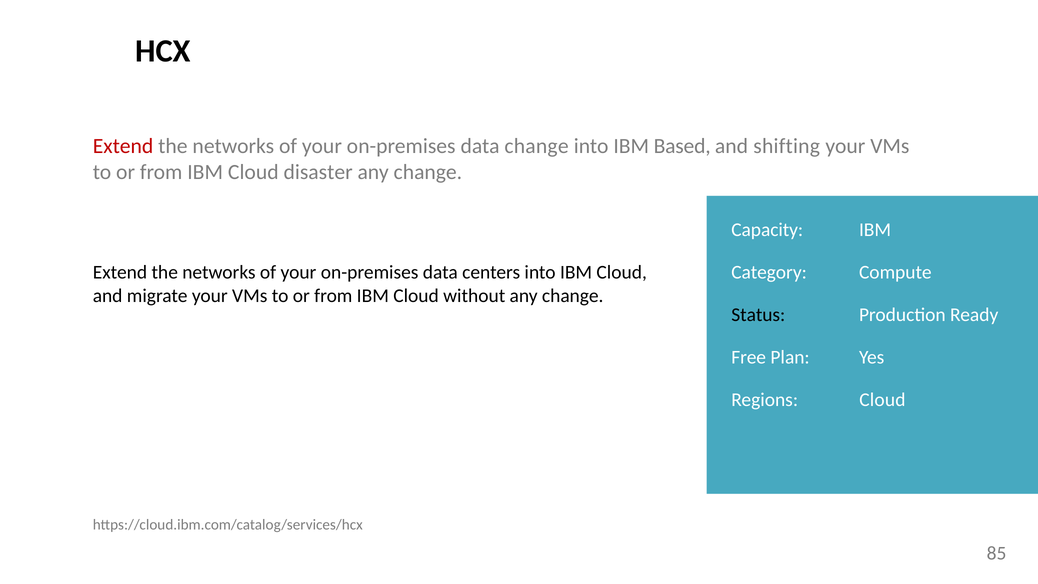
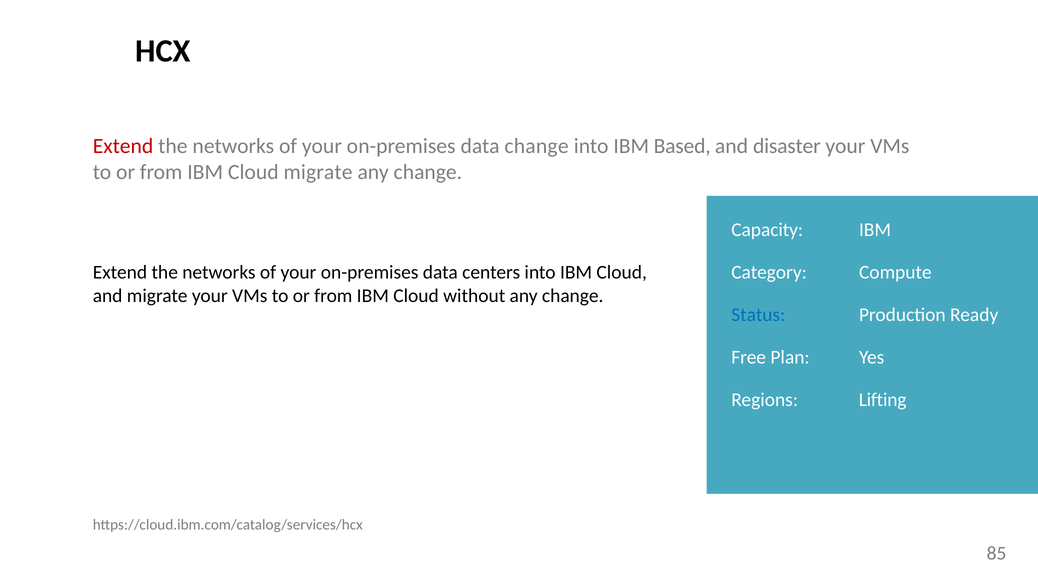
shifting: shifting -> disaster
Cloud disaster: disaster -> migrate
Status colour: black -> blue
Regions Cloud: Cloud -> Lifting
